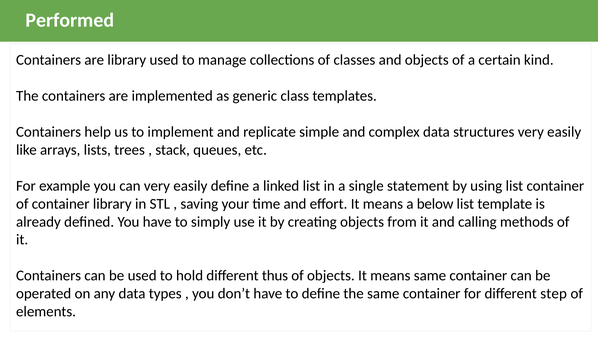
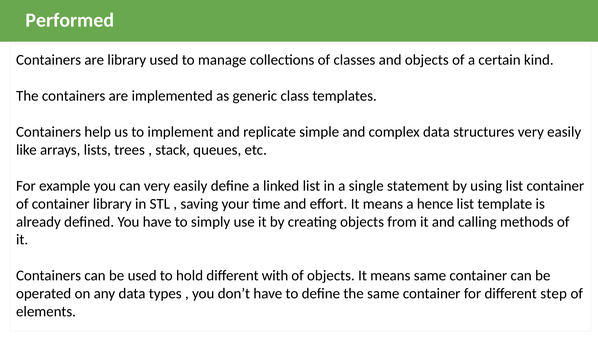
below: below -> hence
thus: thus -> with
